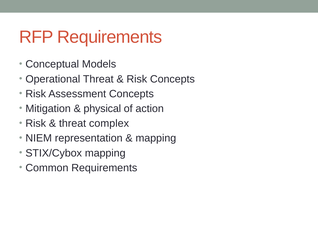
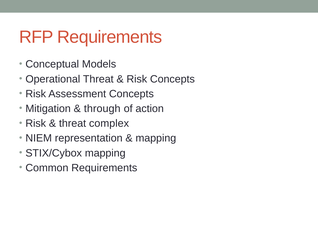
physical: physical -> through
